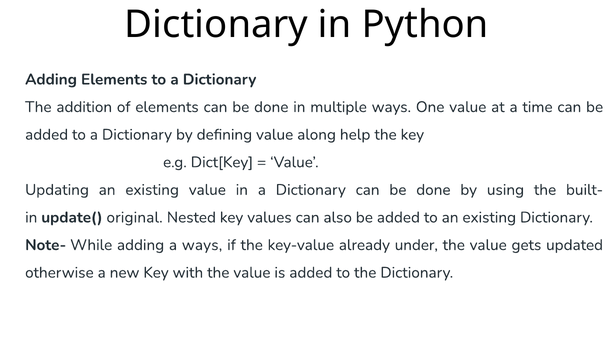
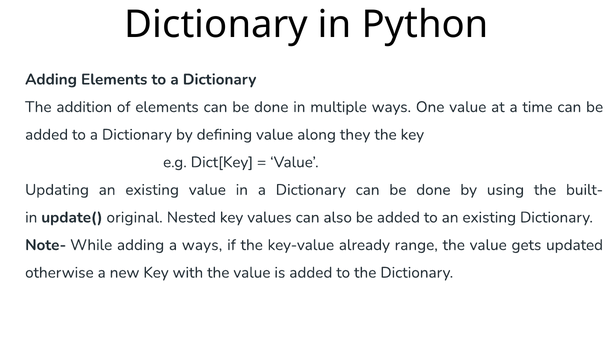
help: help -> they
under: under -> range
